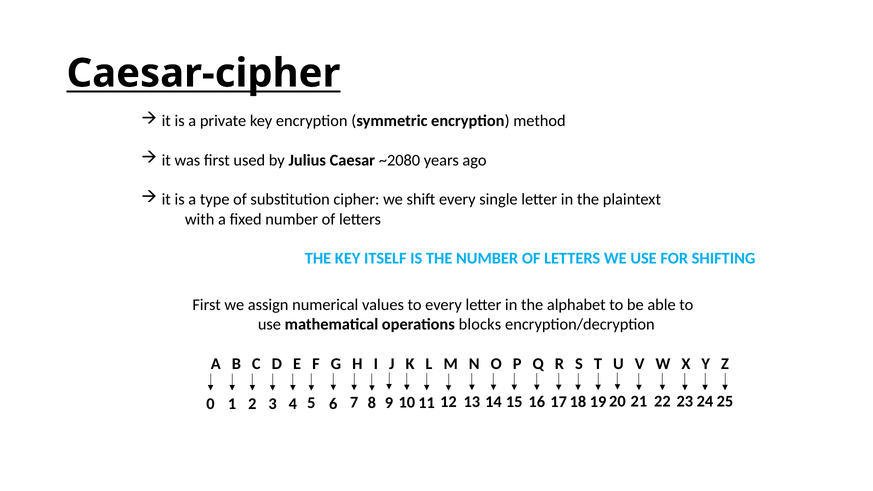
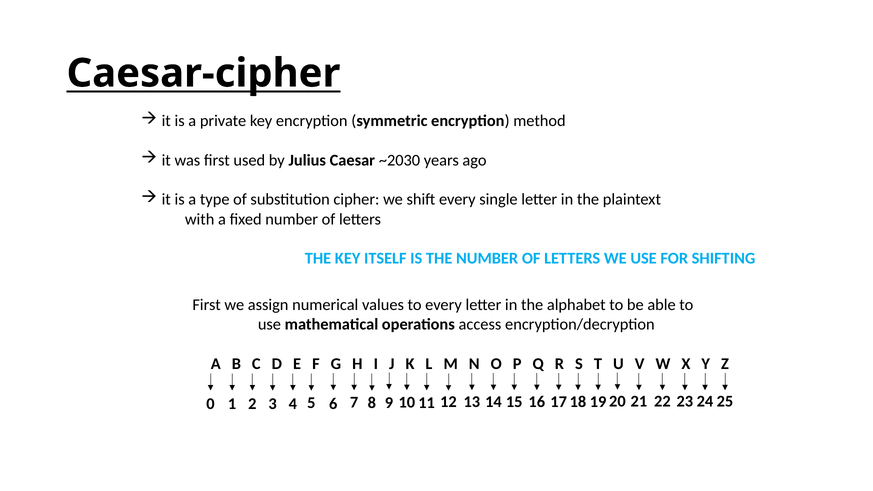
~2080: ~2080 -> ~2030
blocks: blocks -> access
